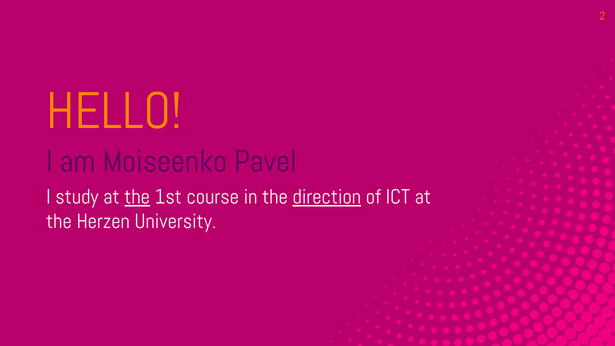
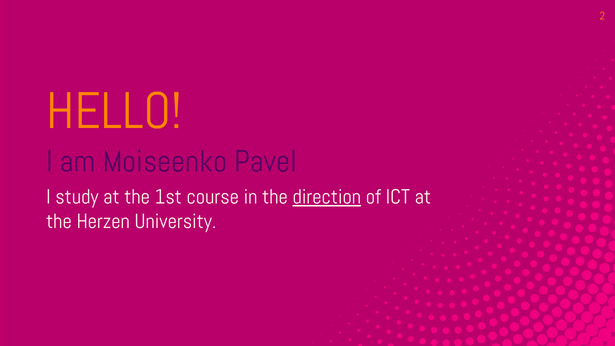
the at (137, 197) underline: present -> none
